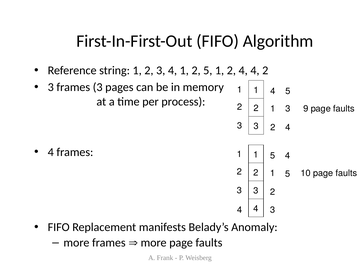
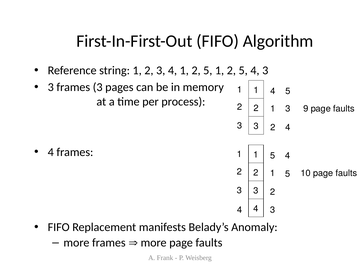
4 at (243, 70): 4 -> 5
2 at (265, 70): 2 -> 3
